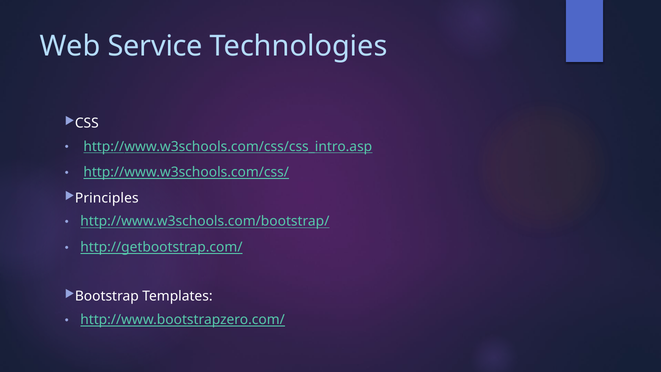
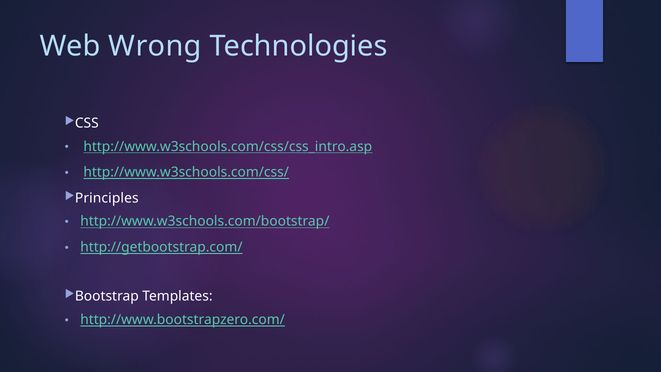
Service: Service -> Wrong
